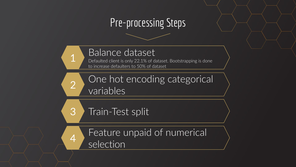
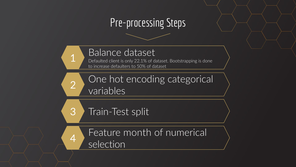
unpaid: unpaid -> month
